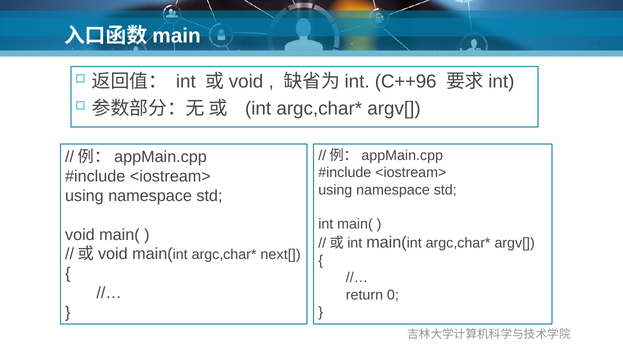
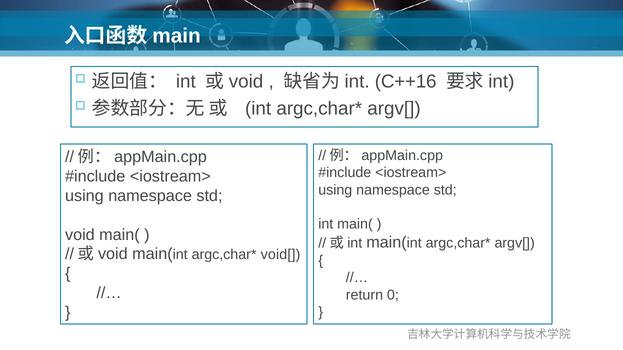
C++96: C++96 -> C++16
next[: next[ -> void[
